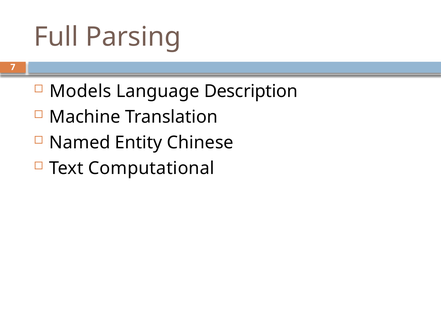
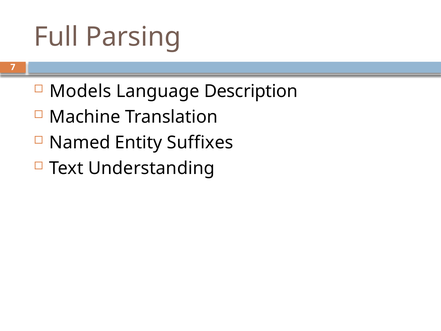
Chinese: Chinese -> Suffixes
Computational: Computational -> Understanding
